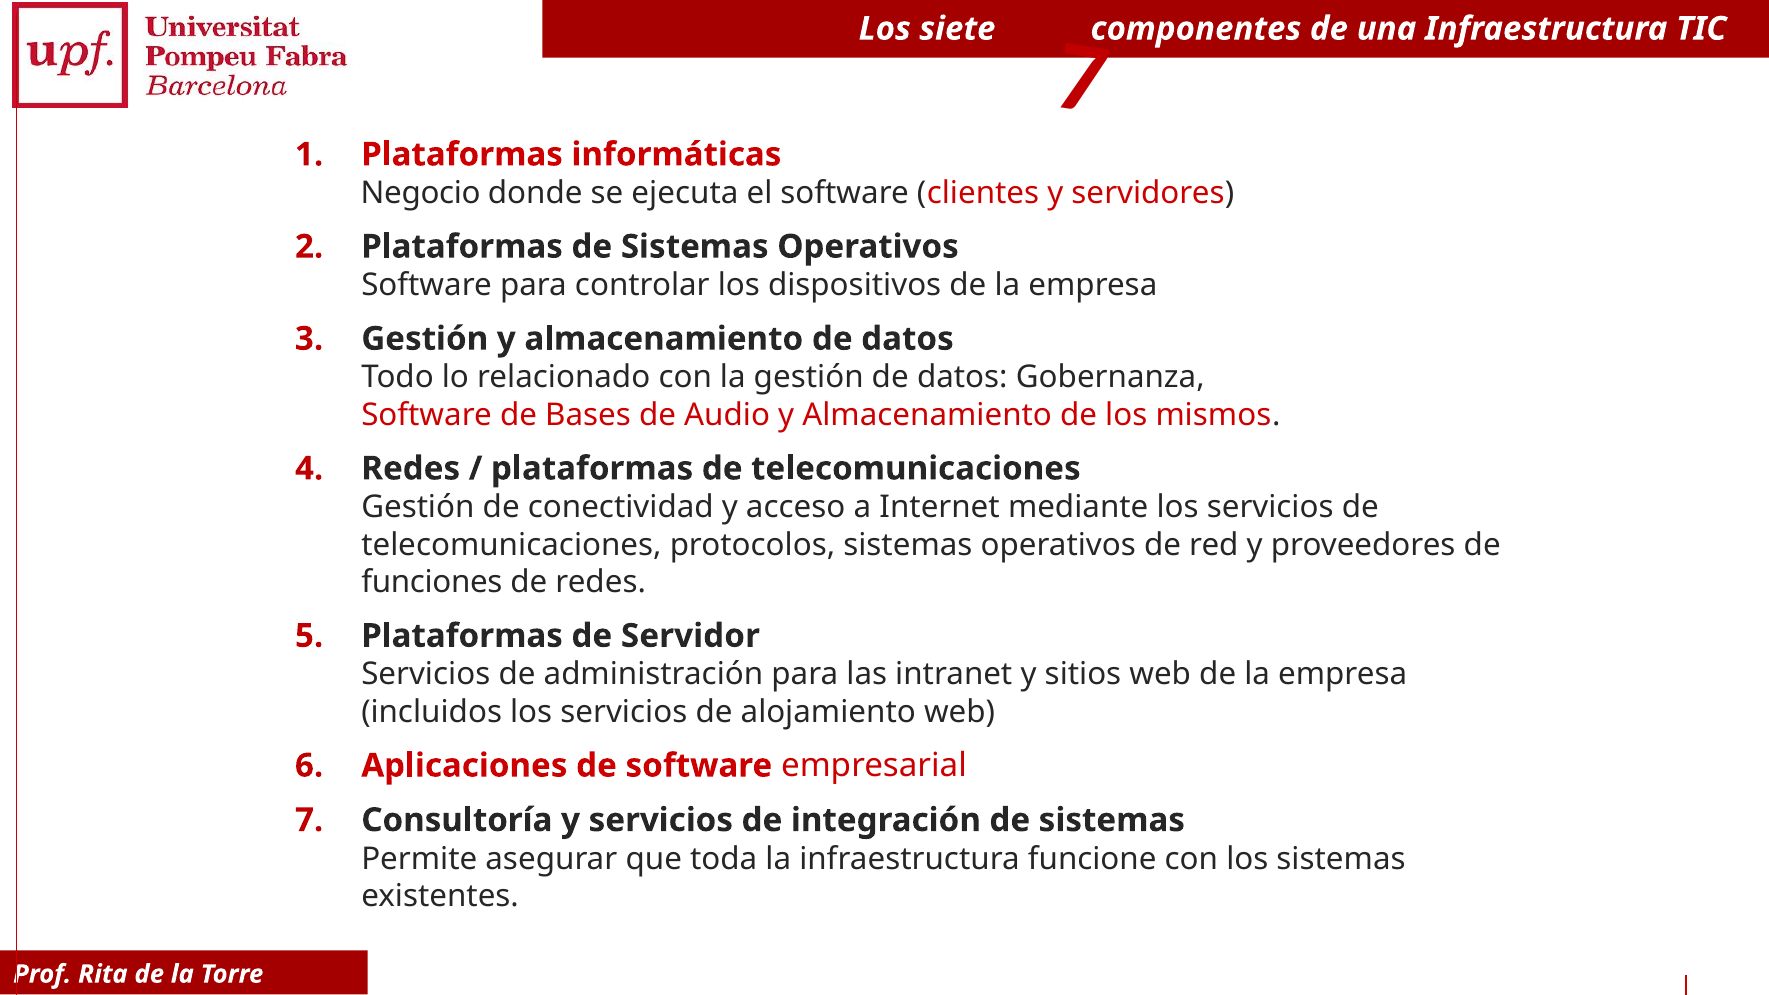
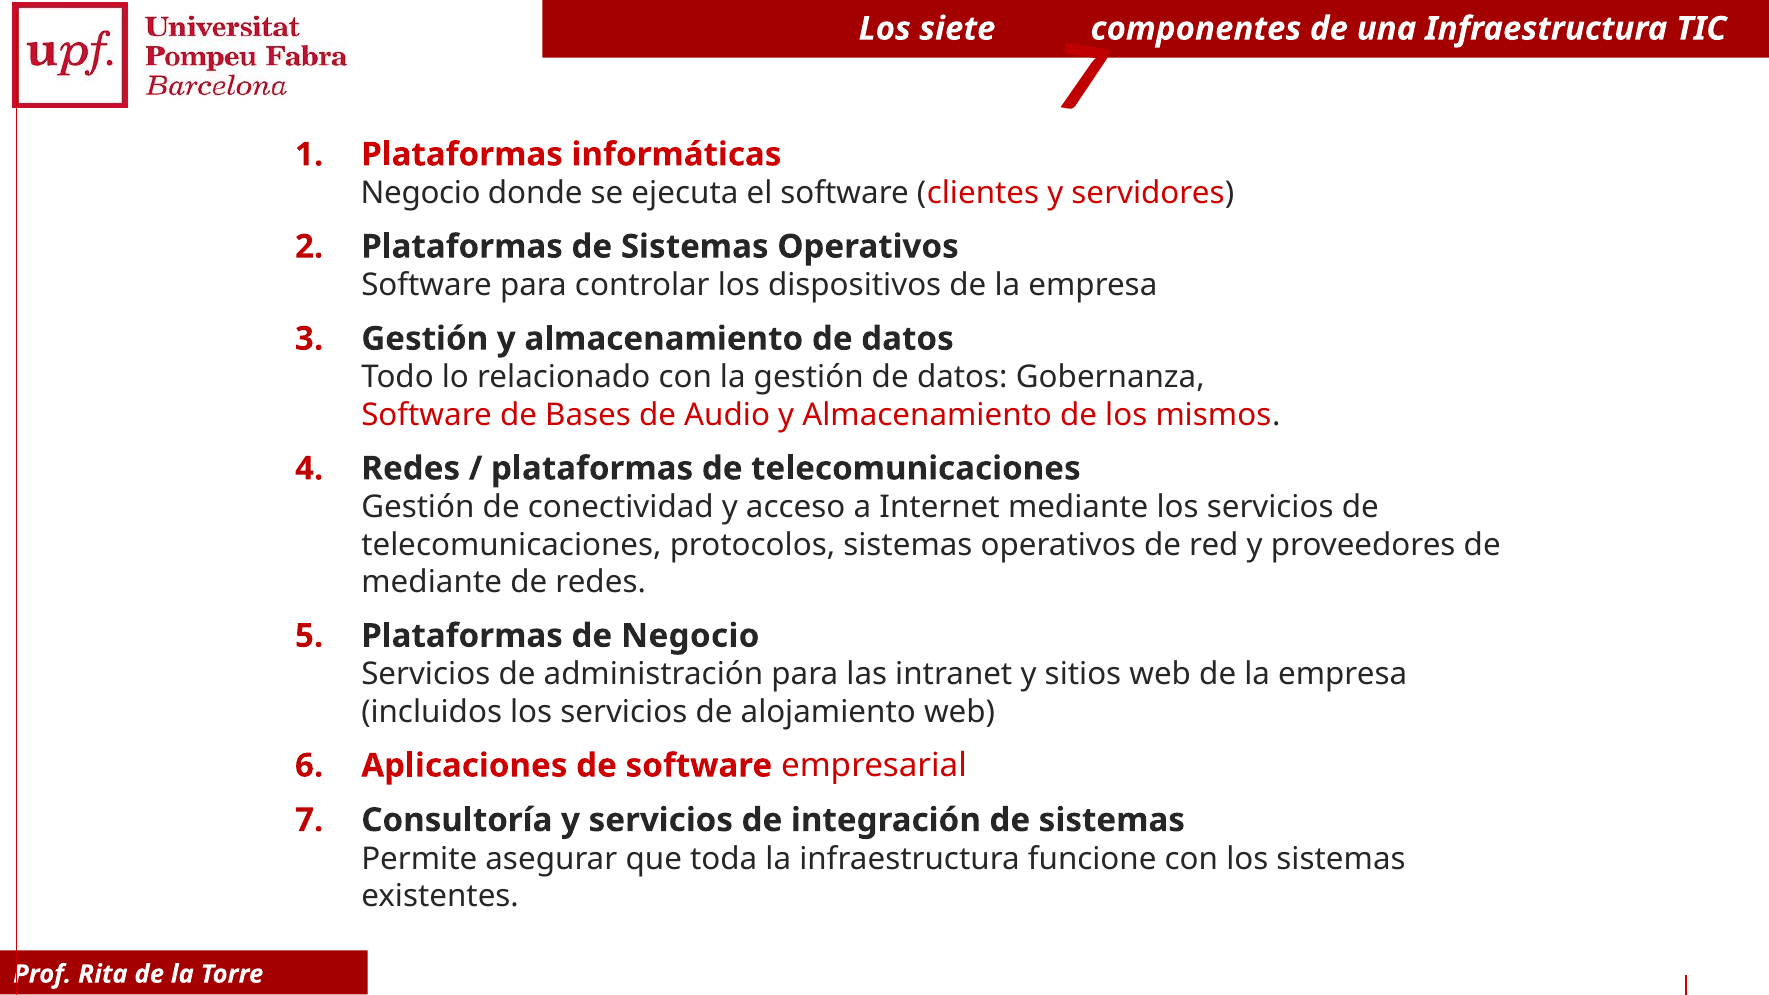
funciones at (432, 582): funciones -> mediante
de Servidor: Servidor -> Negocio
